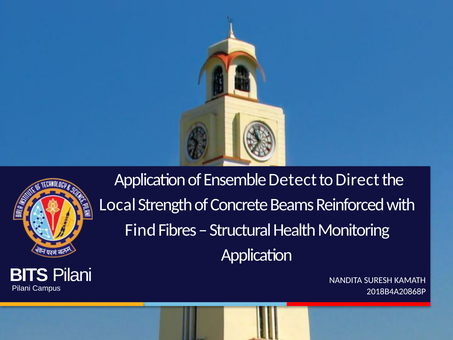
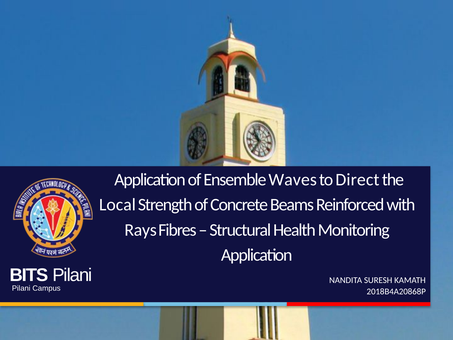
Detect: Detect -> Waves
Find: Find -> Rays
